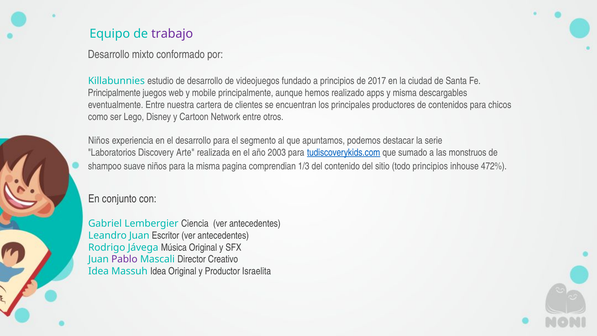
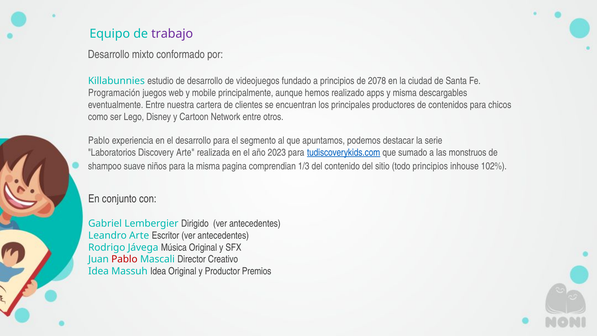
2017: 2017 -> 2078
Principalmente at (114, 93): Principalmente -> Programación
Niños at (99, 141): Niños -> Pablo
2003: 2003 -> 2023
472%: 472% -> 102%
Ciencia: Ciencia -> Dirigido
Leandro Juan: Juan -> Arte
Pablo at (124, 259) colour: purple -> red
Israelita: Israelita -> Premios
